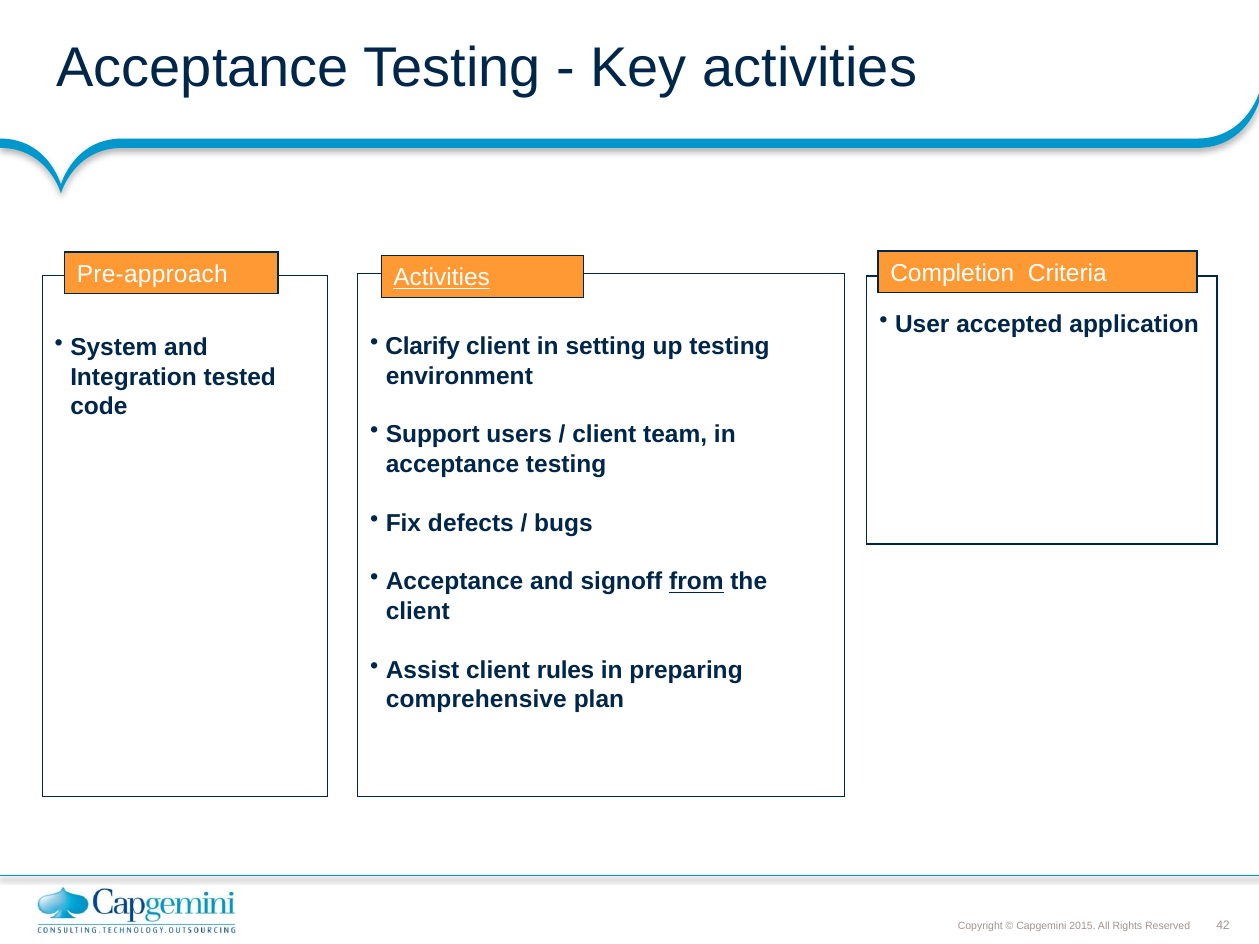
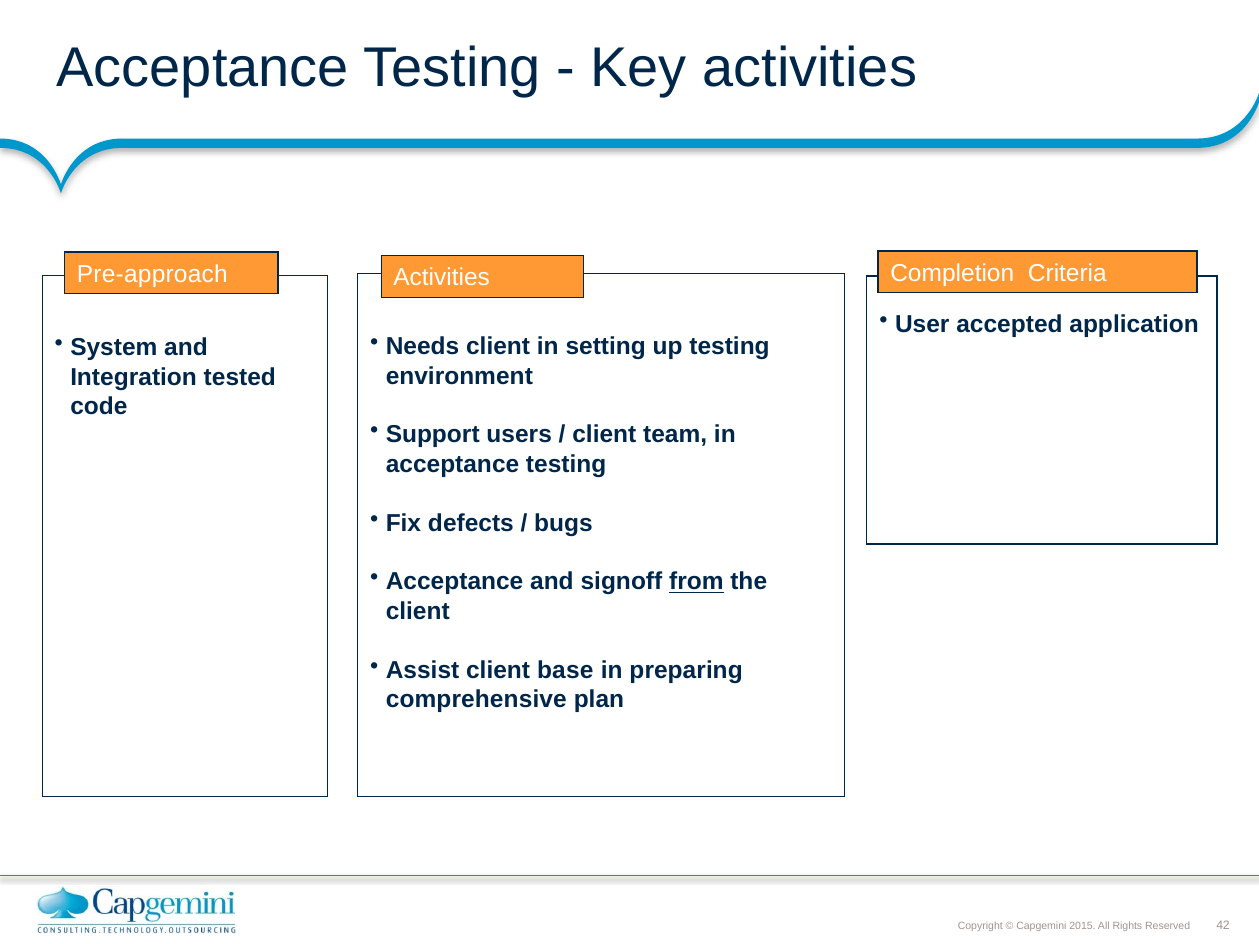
Activities at (442, 278) underline: present -> none
Clarify: Clarify -> Needs
rules: rules -> base
